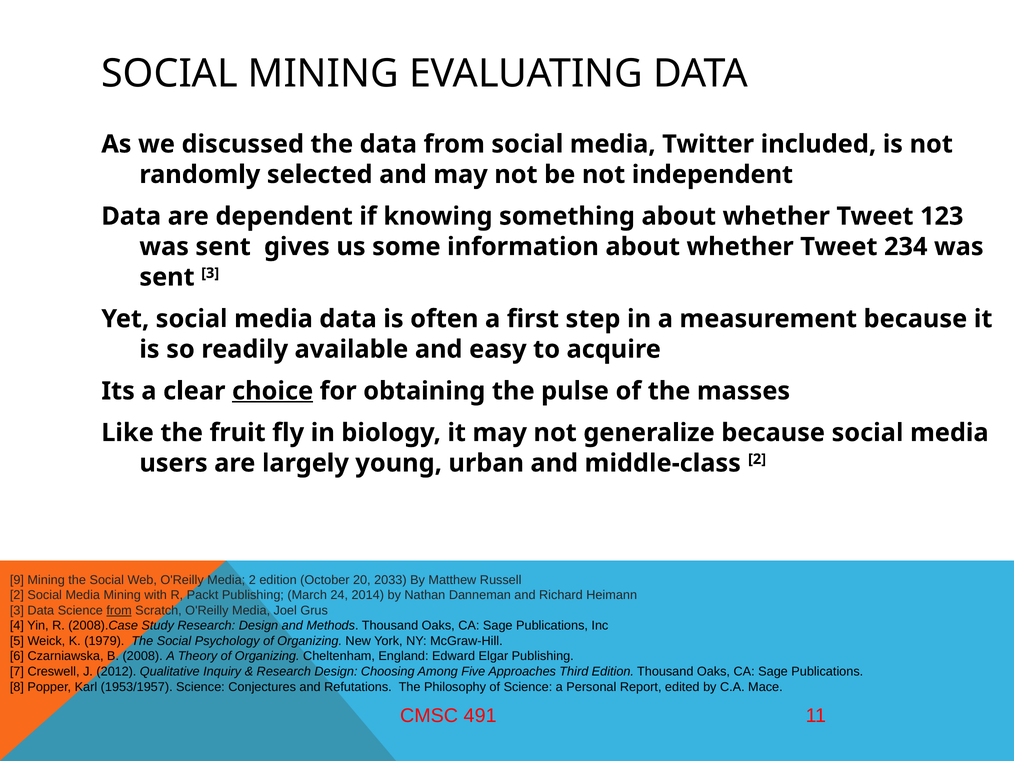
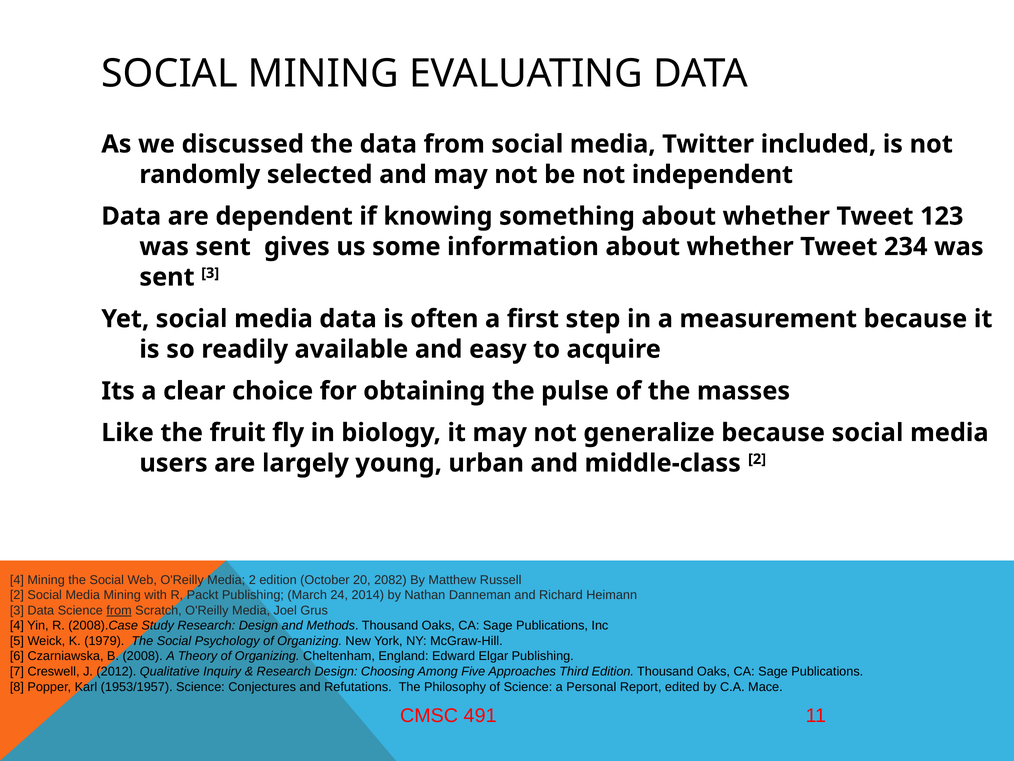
choice underline: present -> none
9 at (17, 580): 9 -> 4
2033: 2033 -> 2082
